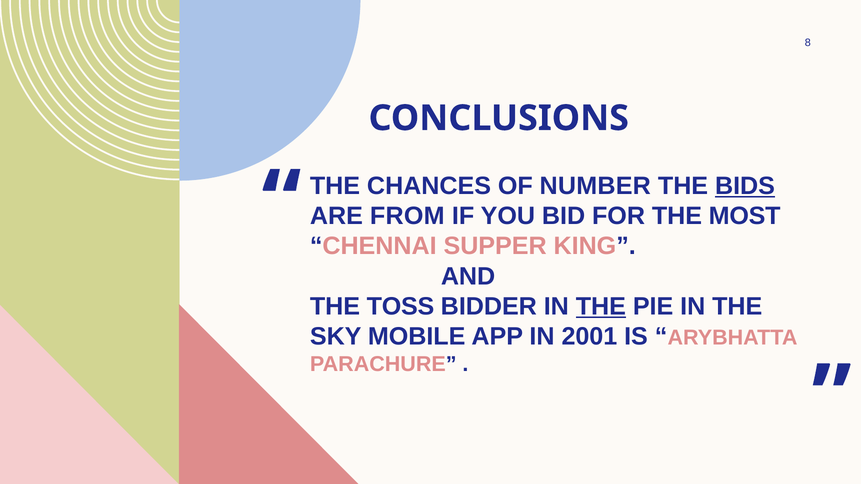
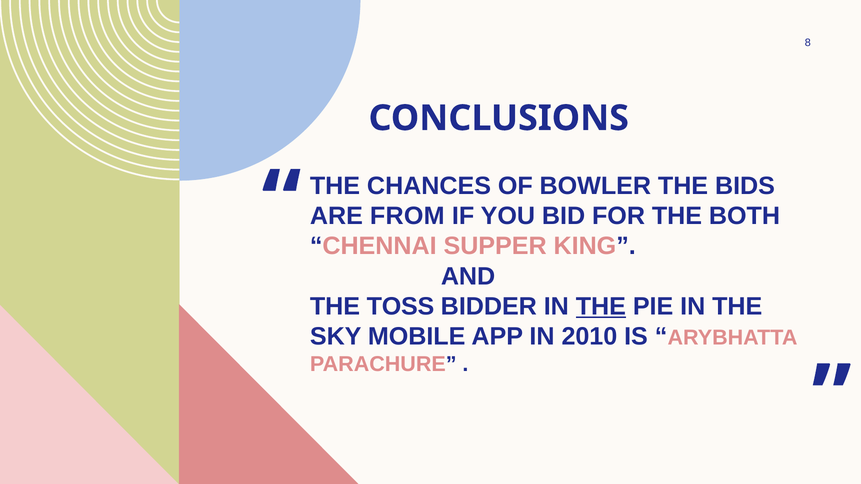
NUMBER: NUMBER -> BOWLER
BIDS underline: present -> none
MOST: MOST -> BOTH
2001: 2001 -> 2010
